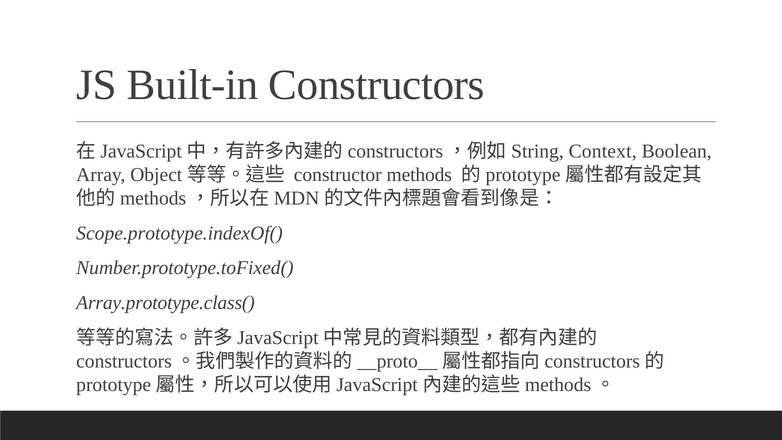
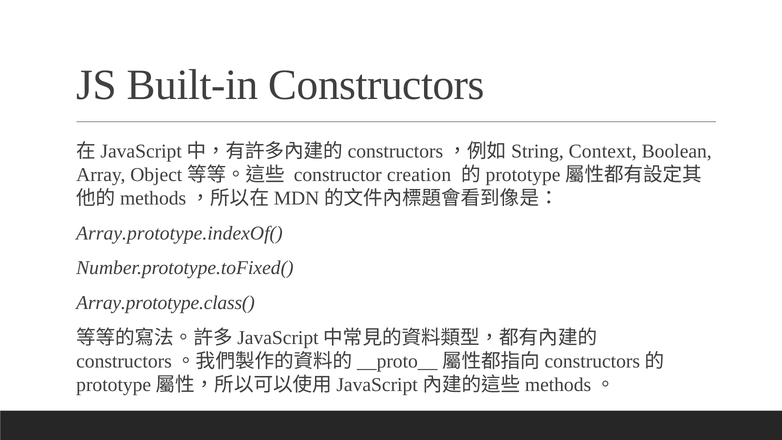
methods: methods -> creation
Scope.prototype.indexOf(: Scope.prototype.indexOf( -> Array.prototype.indexOf(
